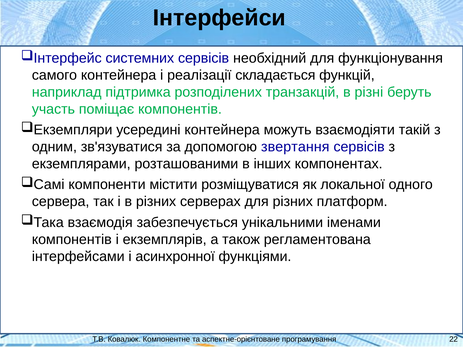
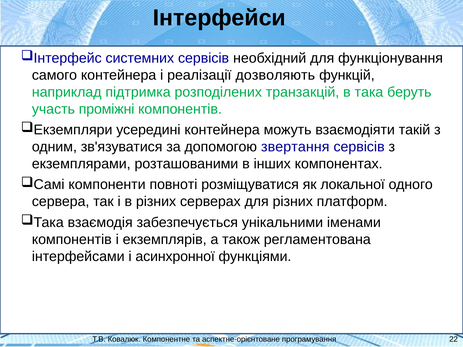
складається: складається -> дозволяють
різні: різні -> така
поміщає: поміщає -> проміжні
містити: містити -> повноті
